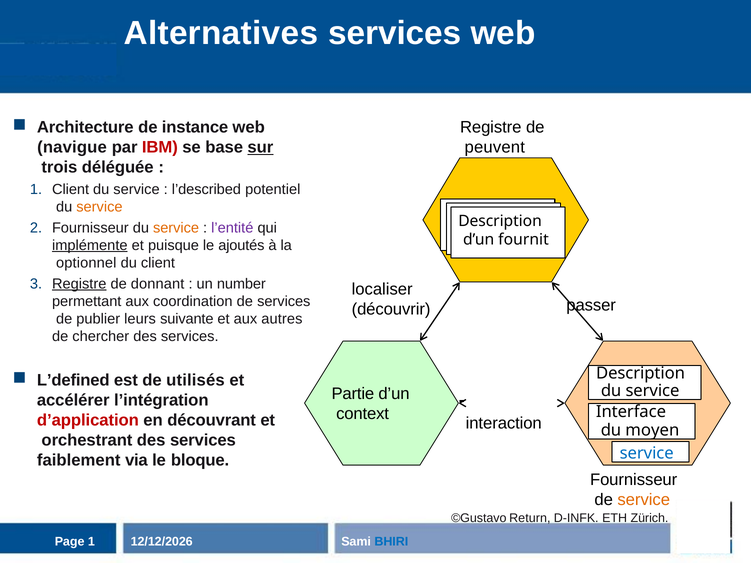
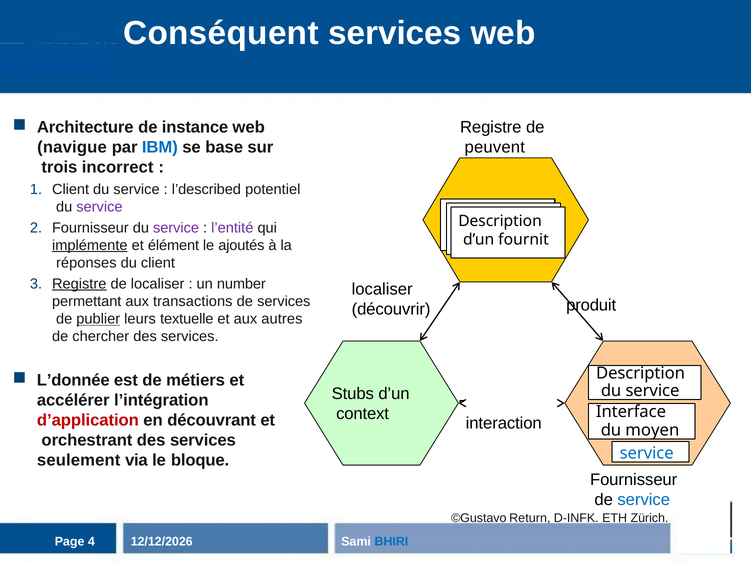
Alternatives: Alternatives -> Conséquent
IBM colour: red -> blue
sur underline: present -> none
déléguée: déléguée -> incorrect
service at (99, 207) colour: orange -> purple
service at (176, 228) colour: orange -> purple
puisque: puisque -> élément
optionnel: optionnel -> réponses
de donnant: donnant -> localiser
coordination: coordination -> transactions
passer: passer -> produit
publier underline: none -> present
suivante: suivante -> textuelle
L’defined: L’defined -> L’donnée
utilisés: utilisés -> métiers
Partie: Partie -> Stubs
faiblement: faiblement -> seulement
service at (644, 500) colour: orange -> blue
Page 1: 1 -> 4
